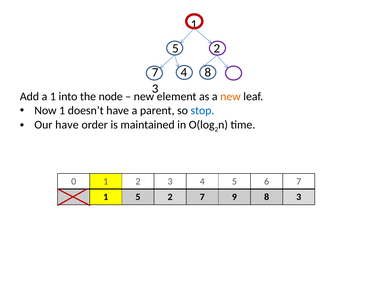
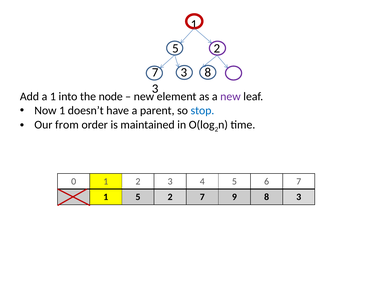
7 4: 4 -> 3
new at (230, 97) colour: orange -> purple
Our have: have -> from
